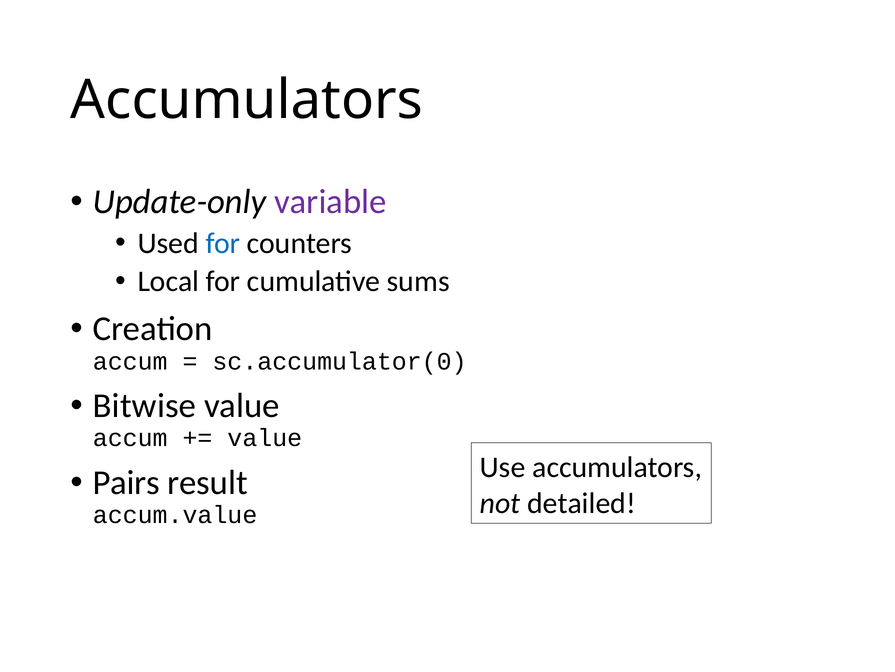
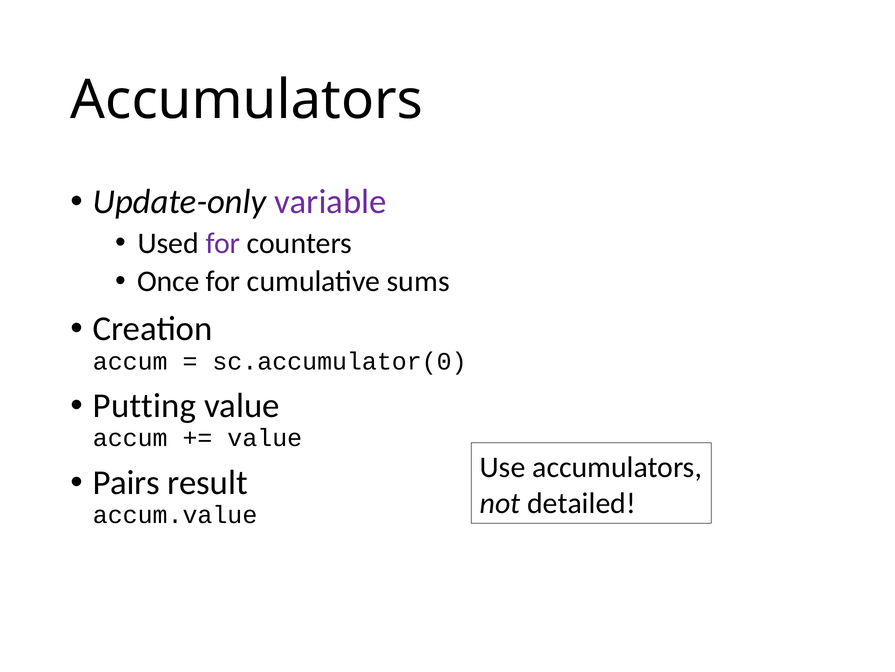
for at (223, 243) colour: blue -> purple
Local: Local -> Once
Bitwise: Bitwise -> Putting
